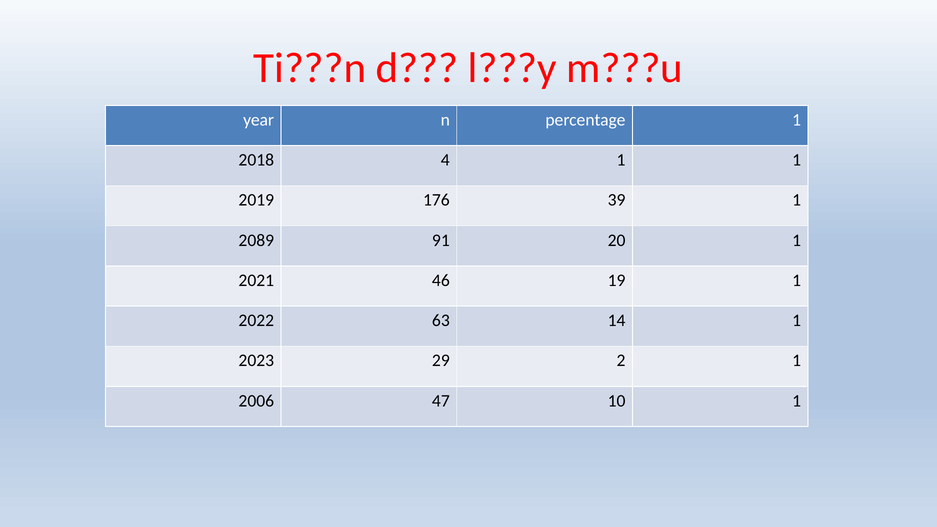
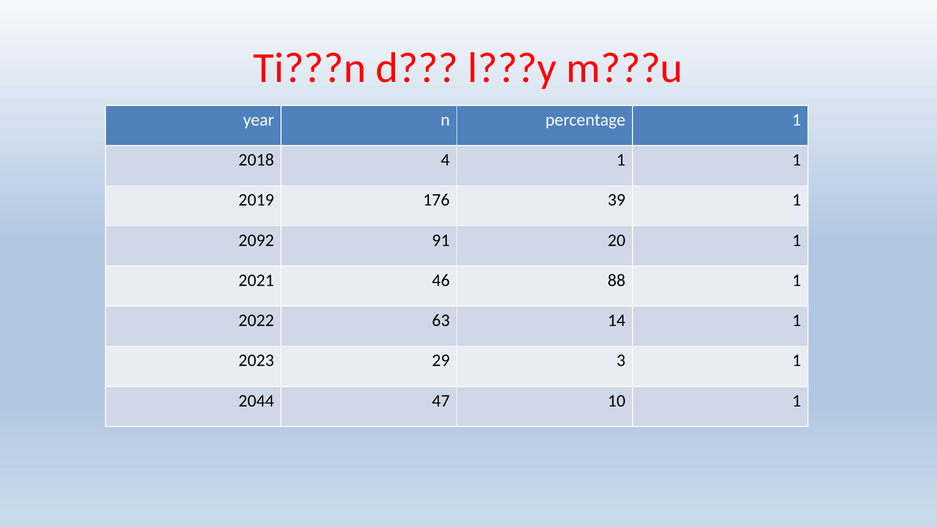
2089: 2089 -> 2092
19: 19 -> 88
2: 2 -> 3
2006: 2006 -> 2044
